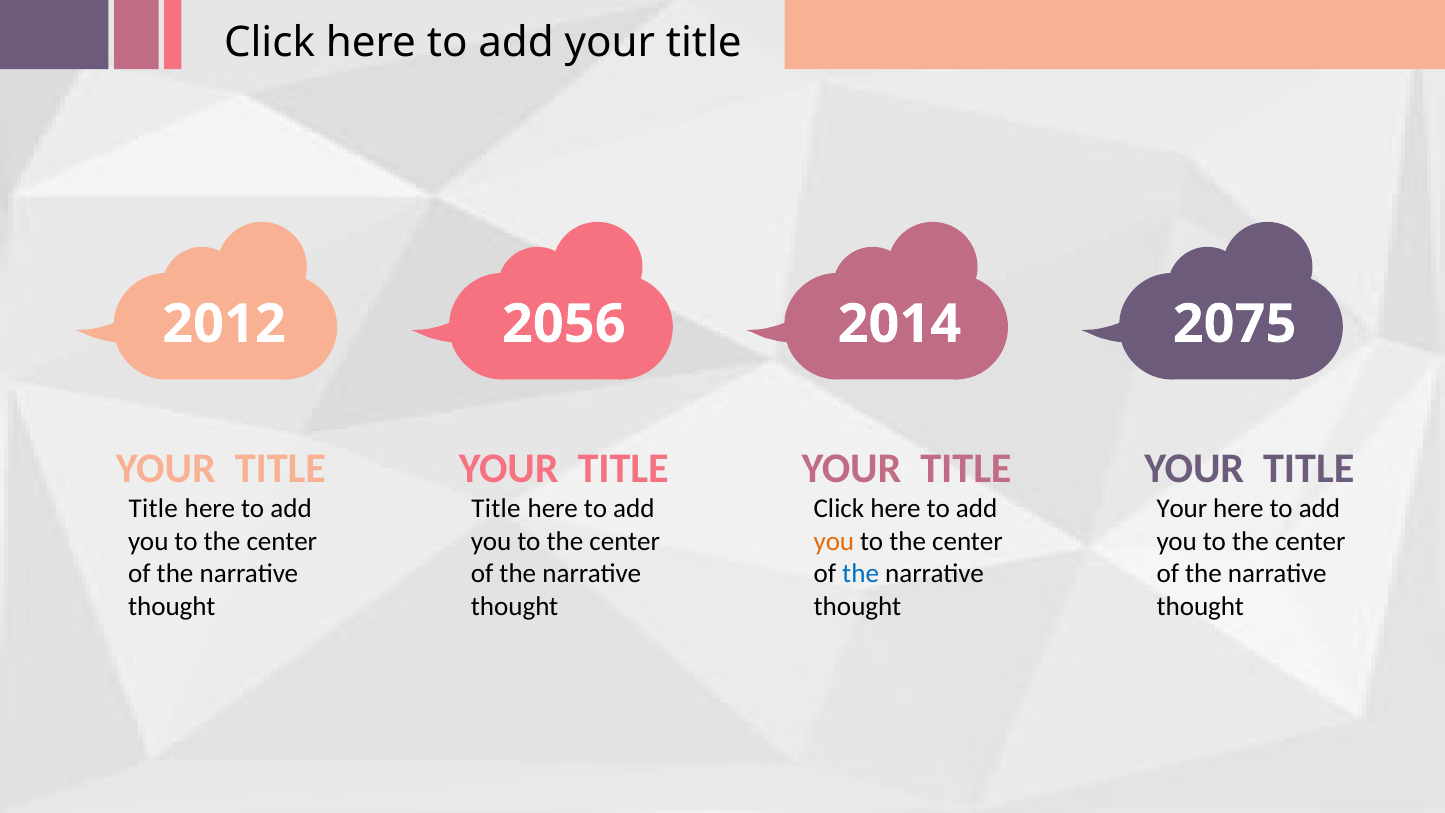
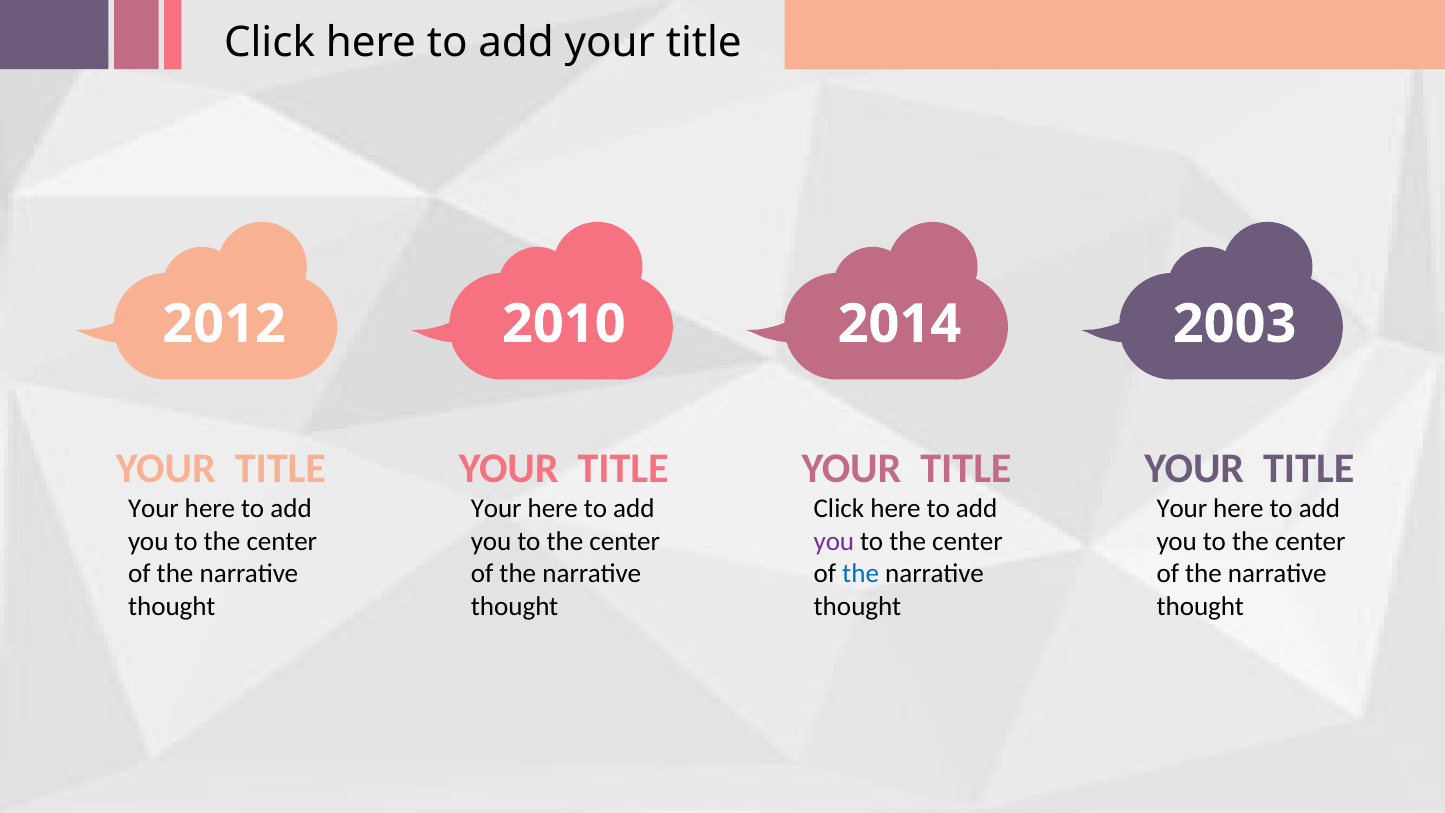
2056: 2056 -> 2010
2075: 2075 -> 2003
Title at (153, 509): Title -> Your
Title at (496, 509): Title -> Your
you at (834, 541) colour: orange -> purple
